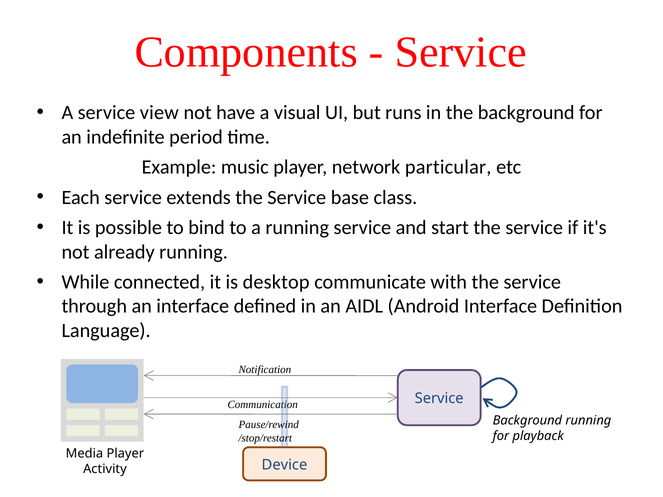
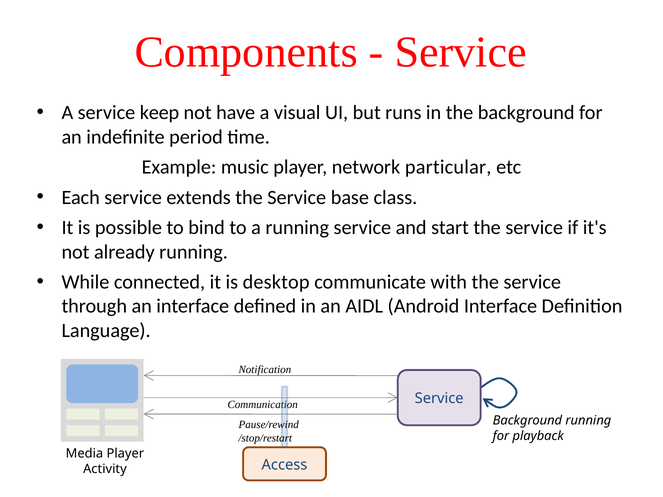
view: view -> keep
Device: Device -> Access
